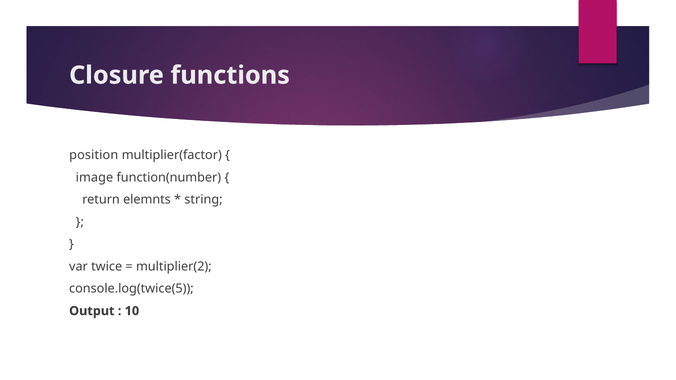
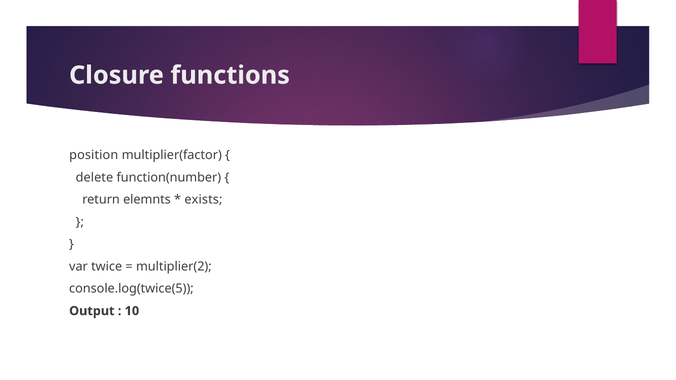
image: image -> delete
string: string -> exists
